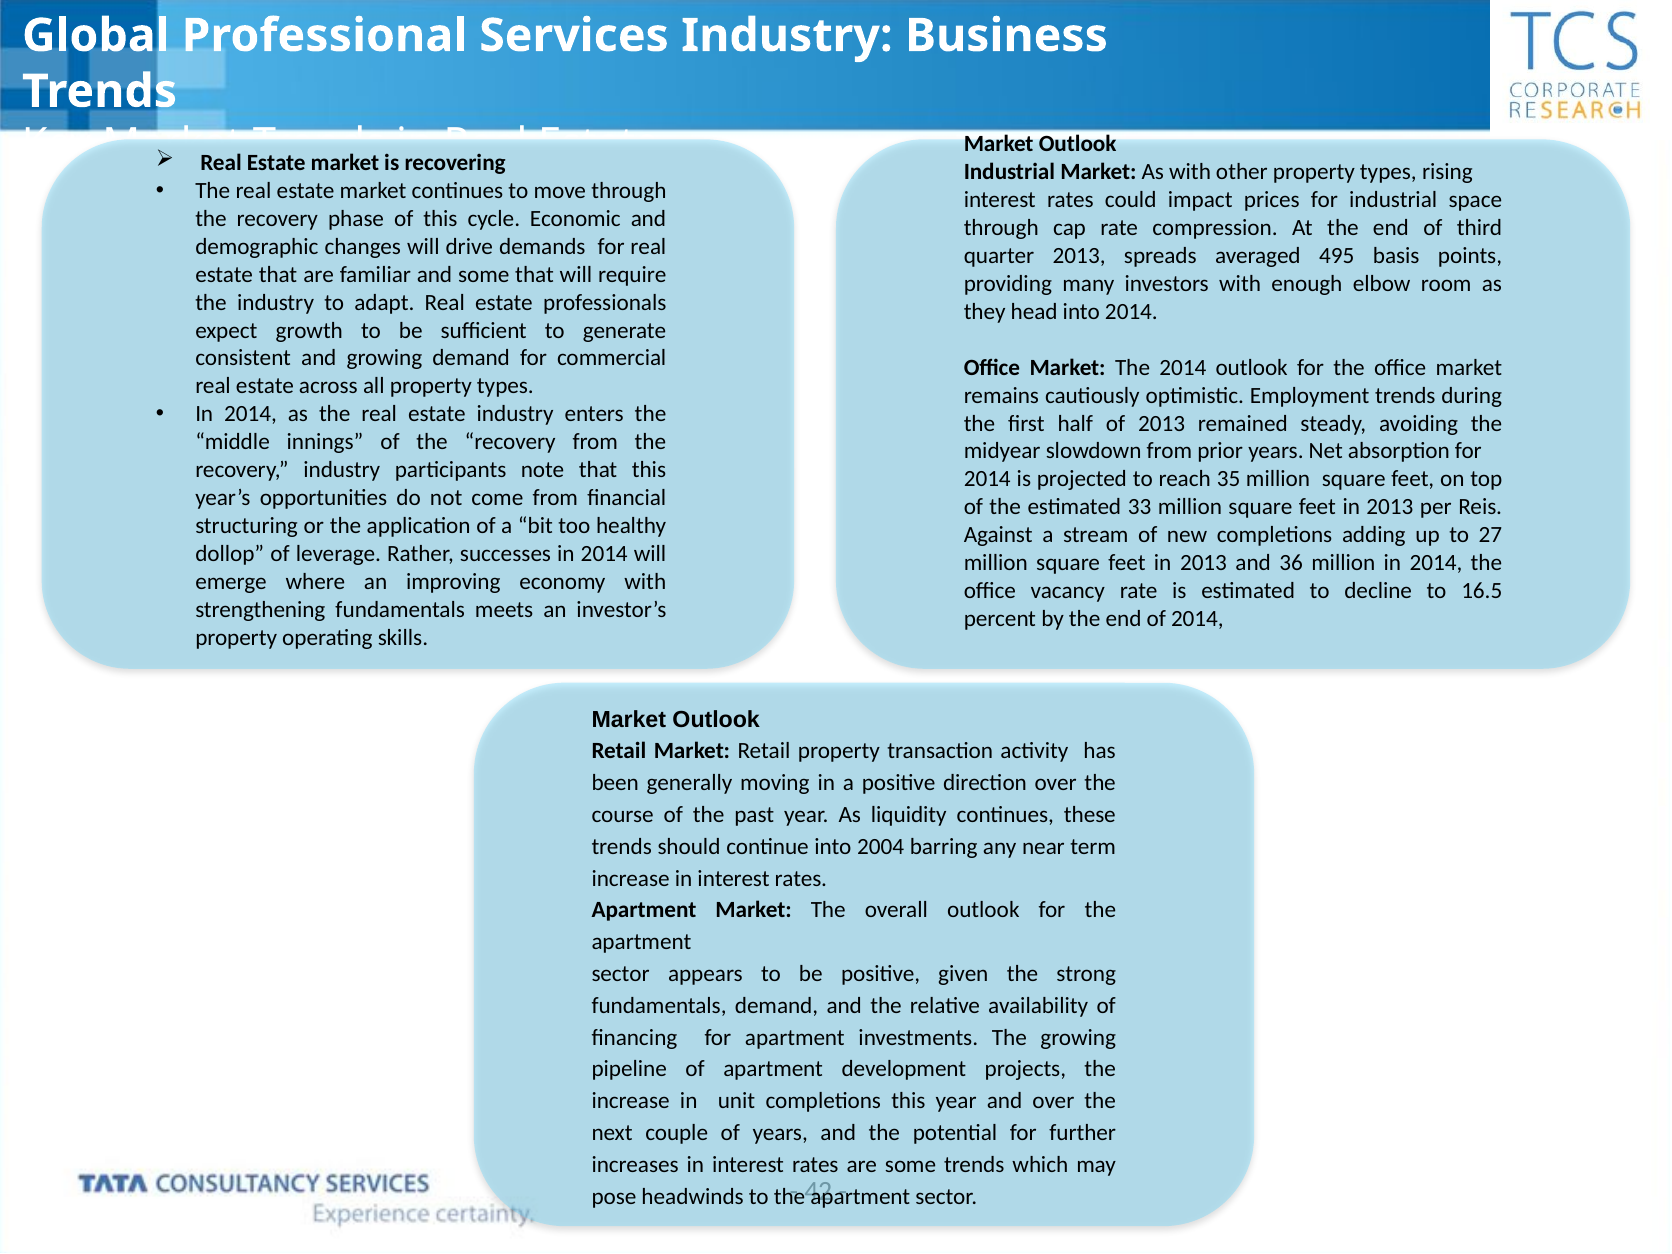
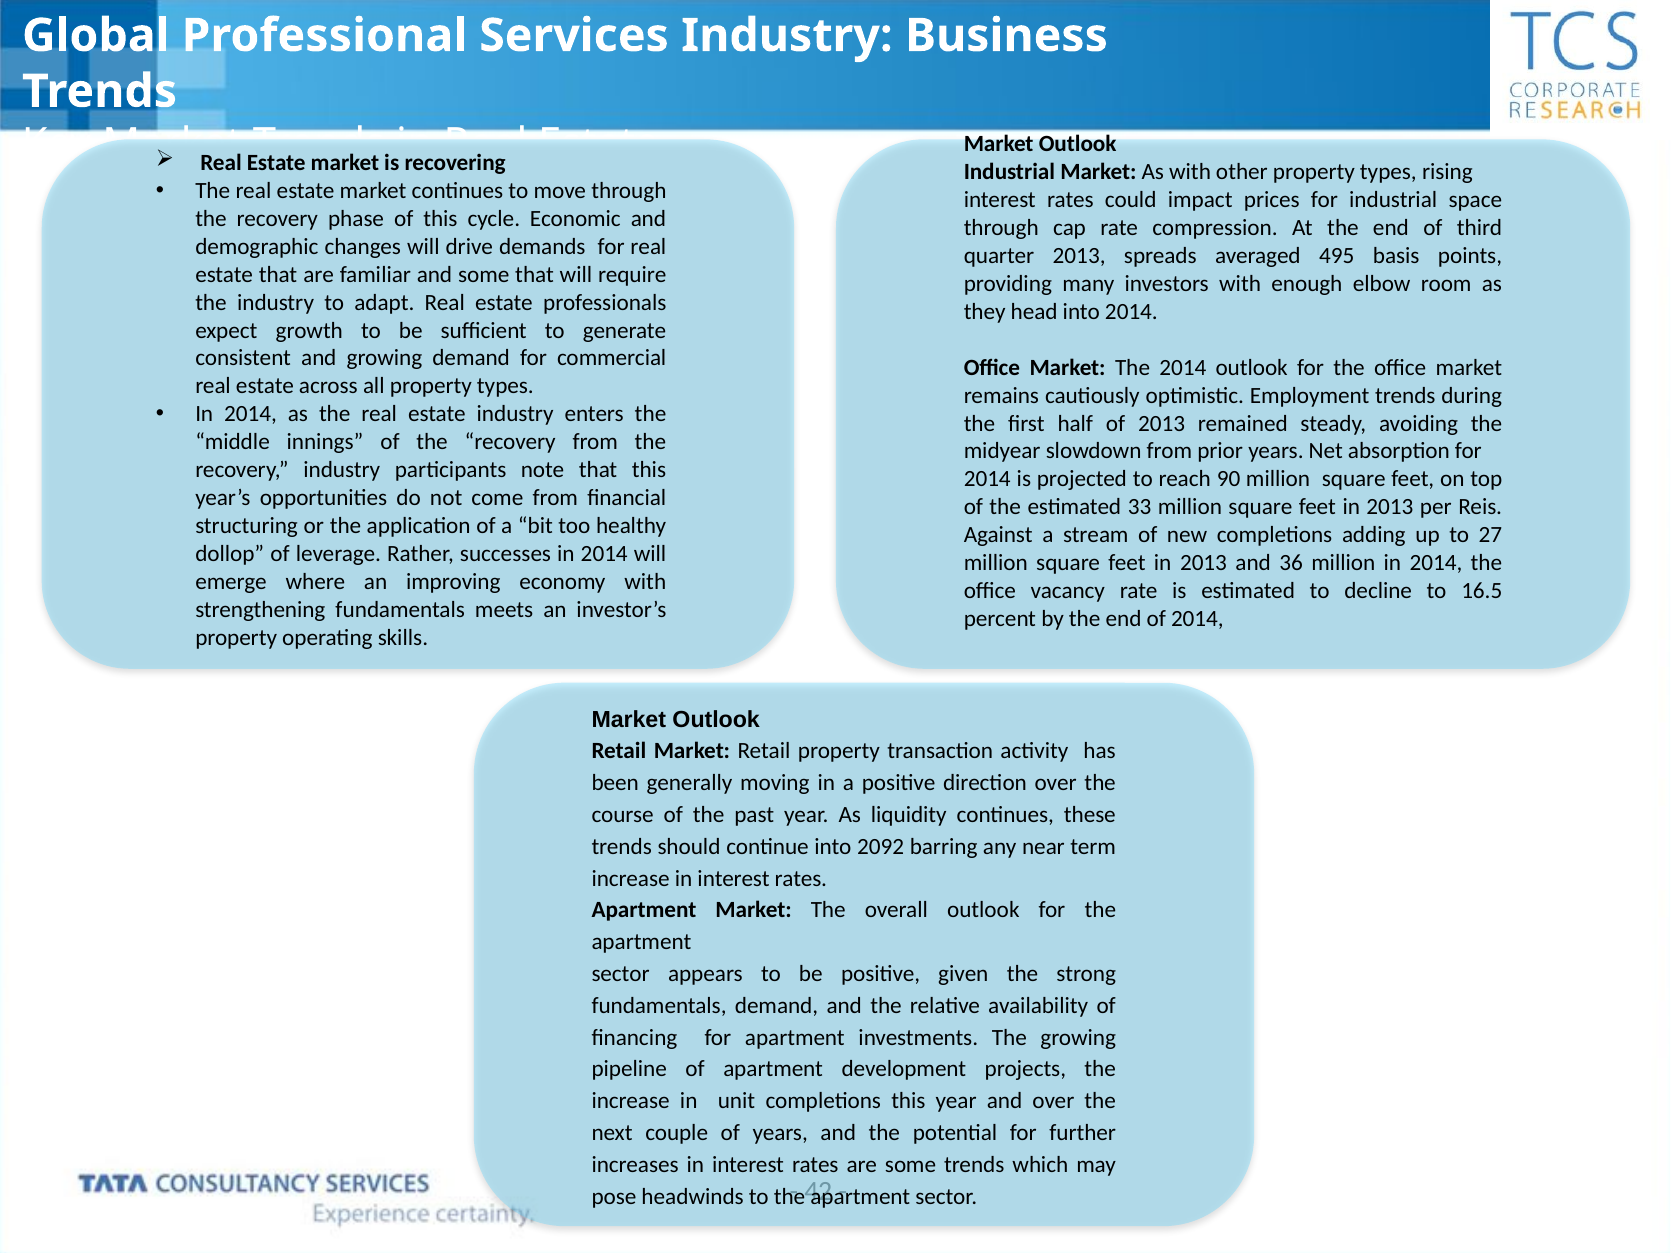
35: 35 -> 90
2004: 2004 -> 2092
